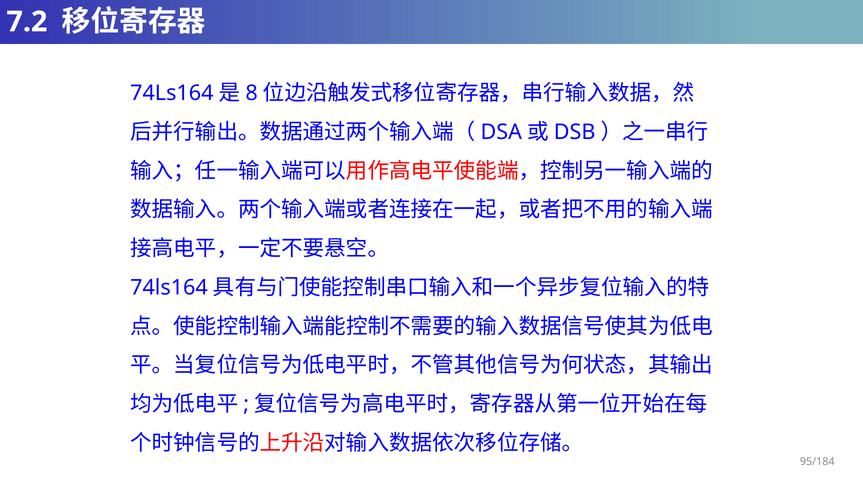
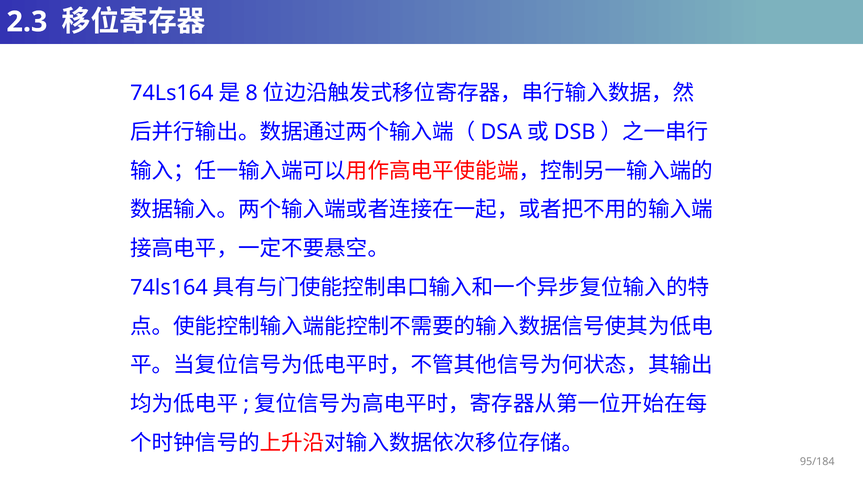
7.2: 7.2 -> 2.3
